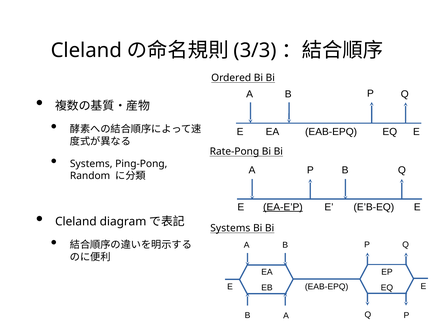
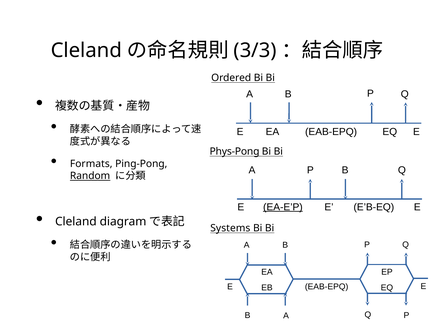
Rate-Pong: Rate-Pong -> Phys-Pong
Systems at (91, 164): Systems -> Formats
Random underline: none -> present
